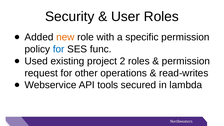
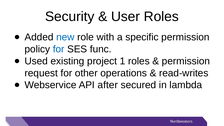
new colour: orange -> blue
2: 2 -> 1
tools: tools -> after
